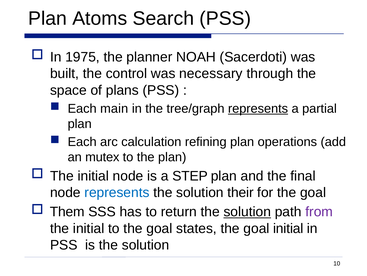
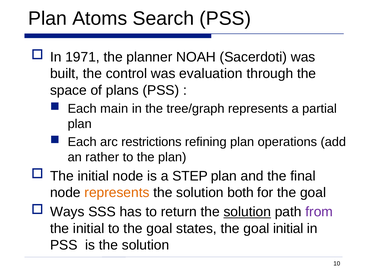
1975: 1975 -> 1971
necessary: necessary -> evaluation
represents at (258, 108) underline: present -> none
calculation: calculation -> restrictions
mutex: mutex -> rather
represents at (117, 192) colour: blue -> orange
their: their -> both
Them: Them -> Ways
